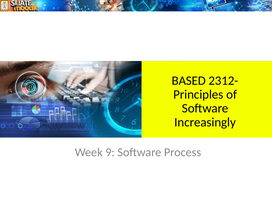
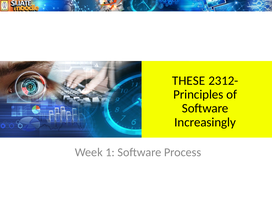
BASED: BASED -> THESE
9: 9 -> 1
